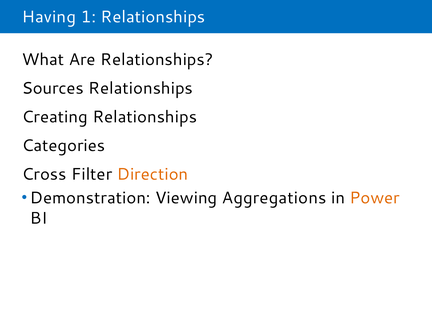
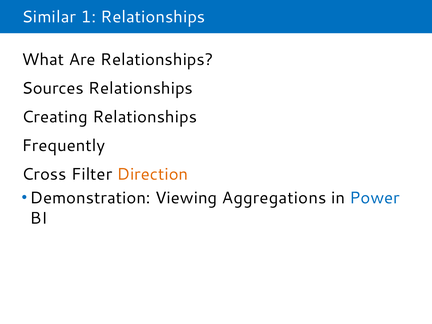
Having: Having -> Similar
Categories: Categories -> Frequently
Power colour: orange -> blue
